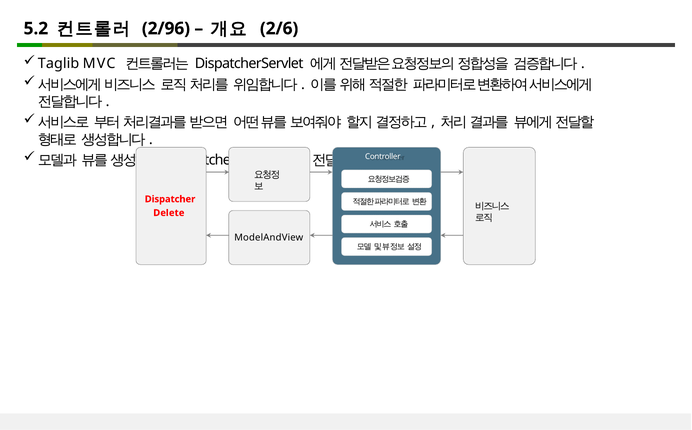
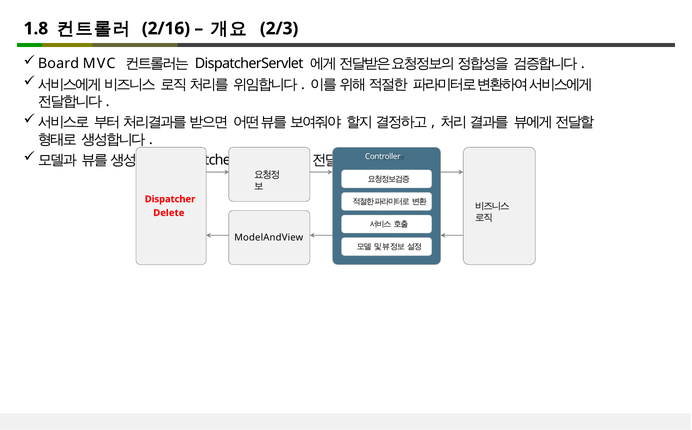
5.2: 5.2 -> 1.8
2/96: 2/96 -> 2/16
2/6: 2/6 -> 2/3
Taglib: Taglib -> Board
